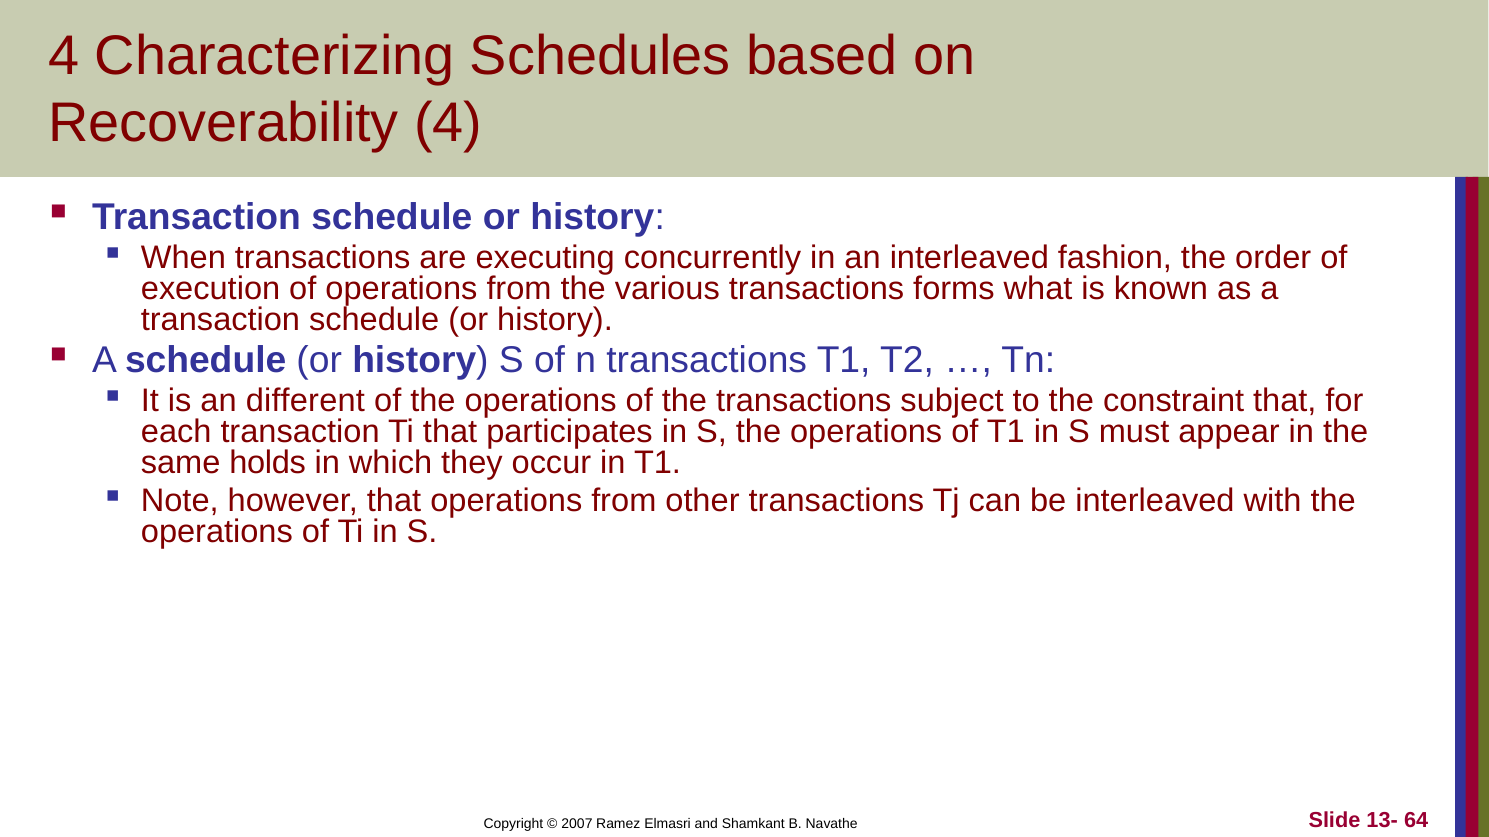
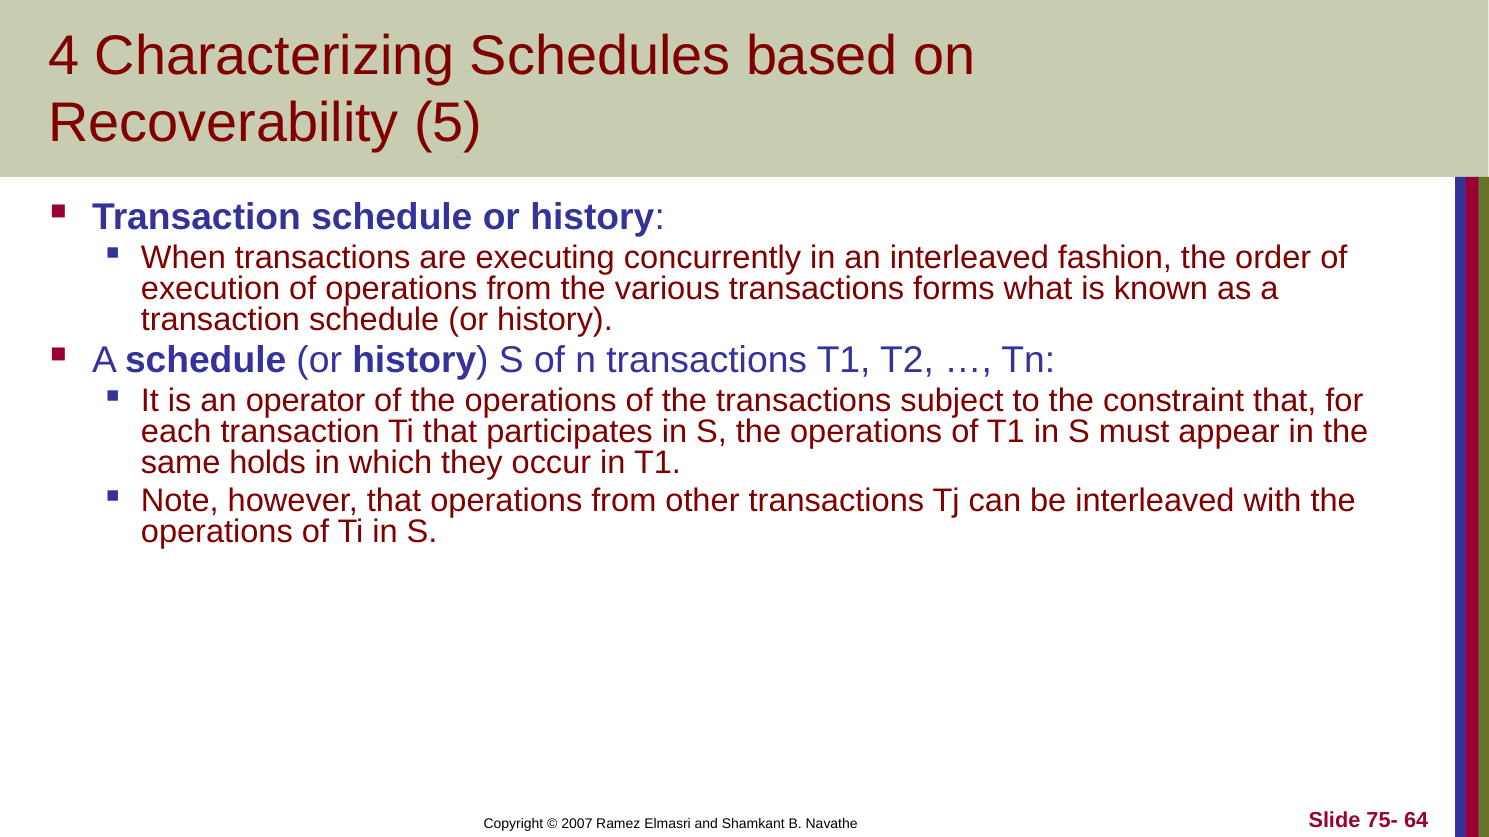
Recoverability 4: 4 -> 5
different: different -> operator
13-: 13- -> 75-
